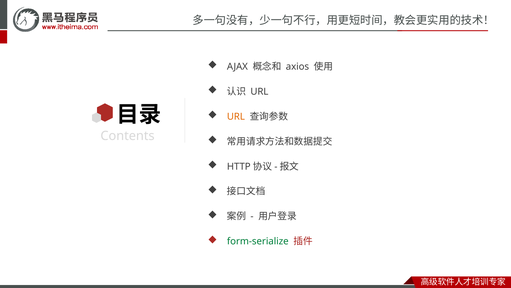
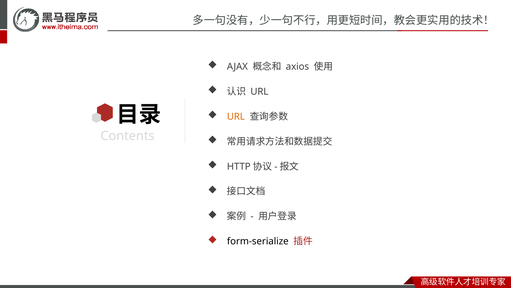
form-serialize colour: green -> black
